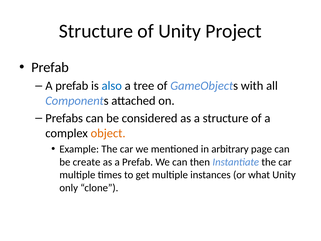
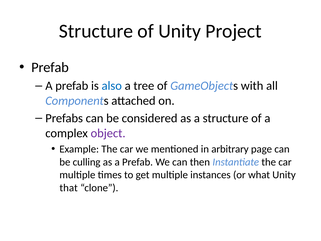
object colour: orange -> purple
create: create -> culling
only: only -> that
